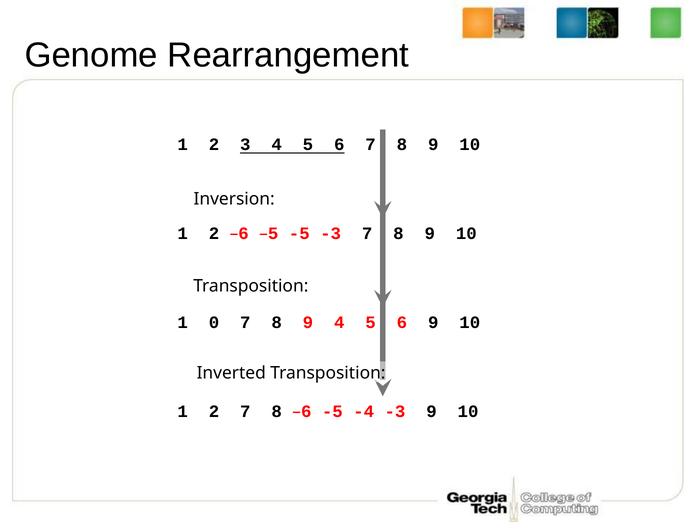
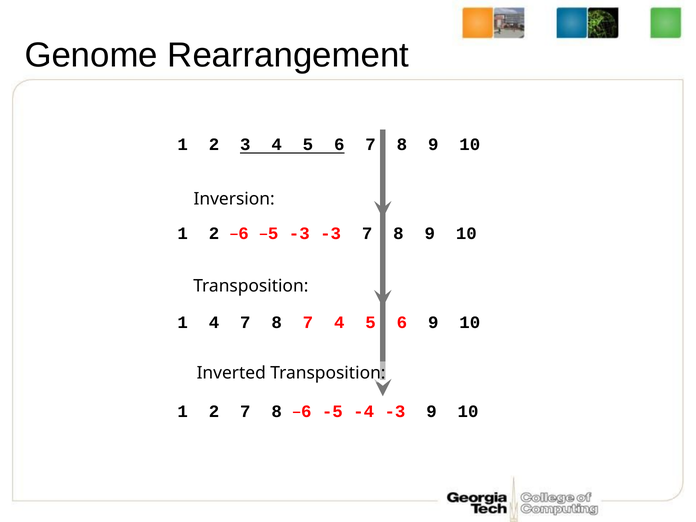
–5 -5: -5 -> -3
1 0: 0 -> 4
9 at (308, 322): 9 -> 7
